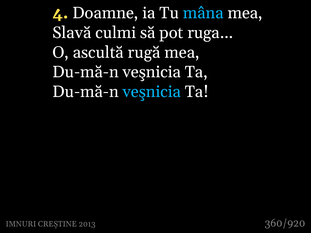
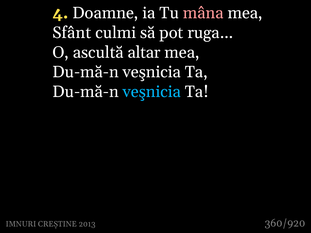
mâna colour: light blue -> pink
Slavă: Slavă -> Sfânt
rugă: rugă -> altar
